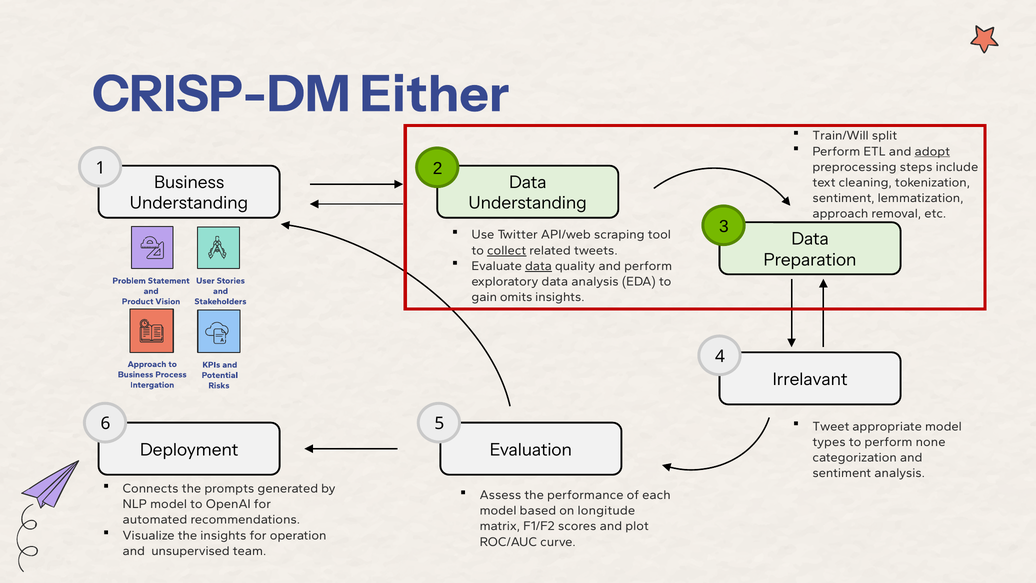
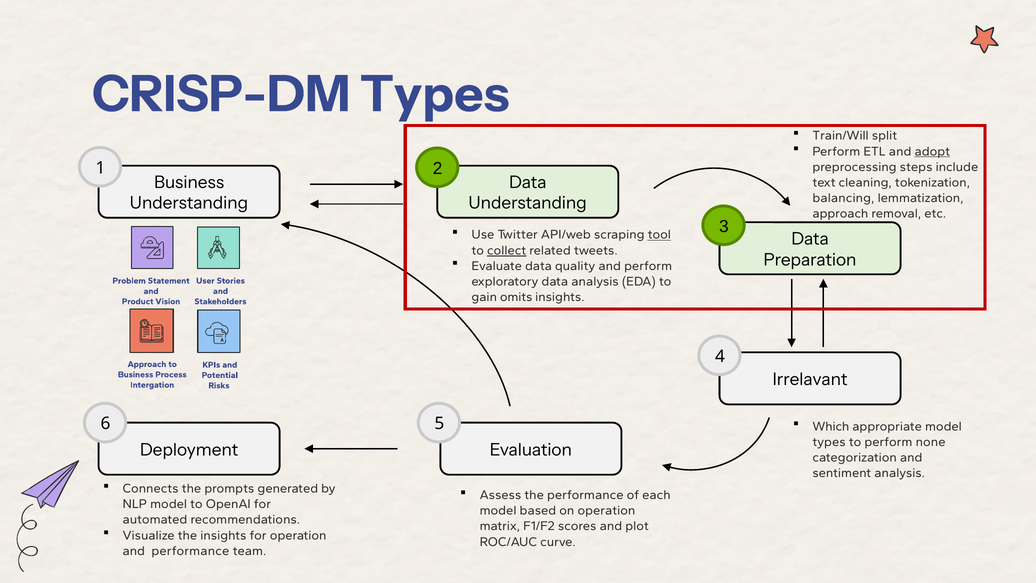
CRISP-DM Either: Either -> Types
sentiment at (844, 198): sentiment -> balancing
tool underline: none -> present
data at (538, 266) underline: present -> none
Tweet: Tweet -> Which
on longitude: longitude -> operation
and unsupervised: unsupervised -> performance
